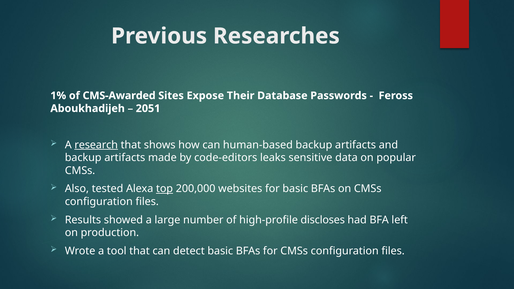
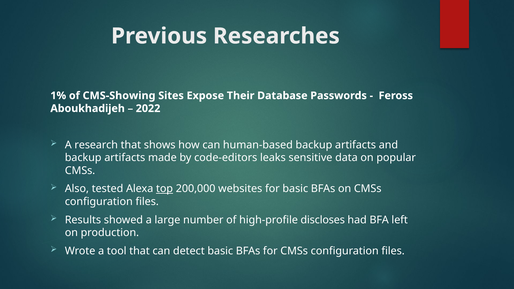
CMS-Awarded: CMS-Awarded -> CMS-Showing
2051: 2051 -> 2022
research underline: present -> none
